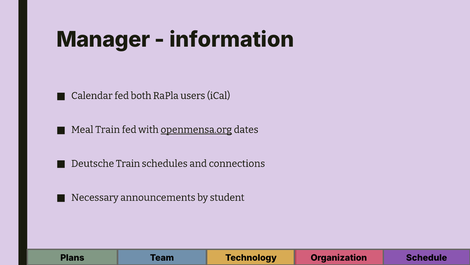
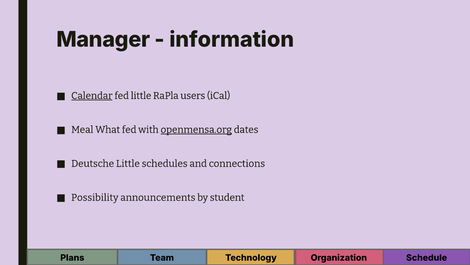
Calendar underline: none -> present
fed both: both -> little
Meal Train: Train -> What
Deutsche Train: Train -> Little
Necessary: Necessary -> Possibility
